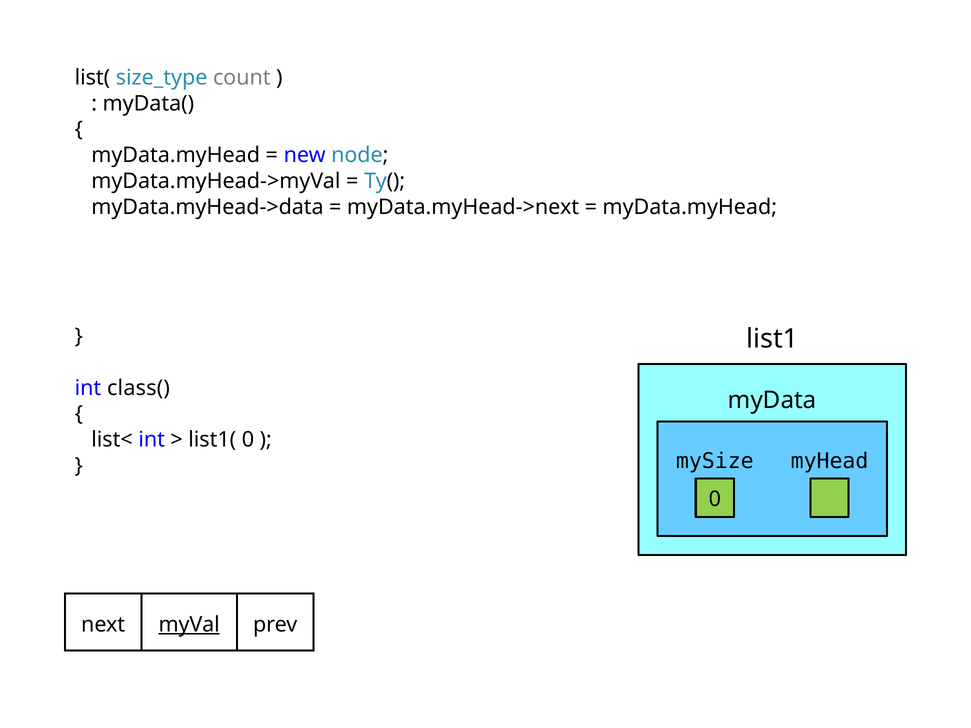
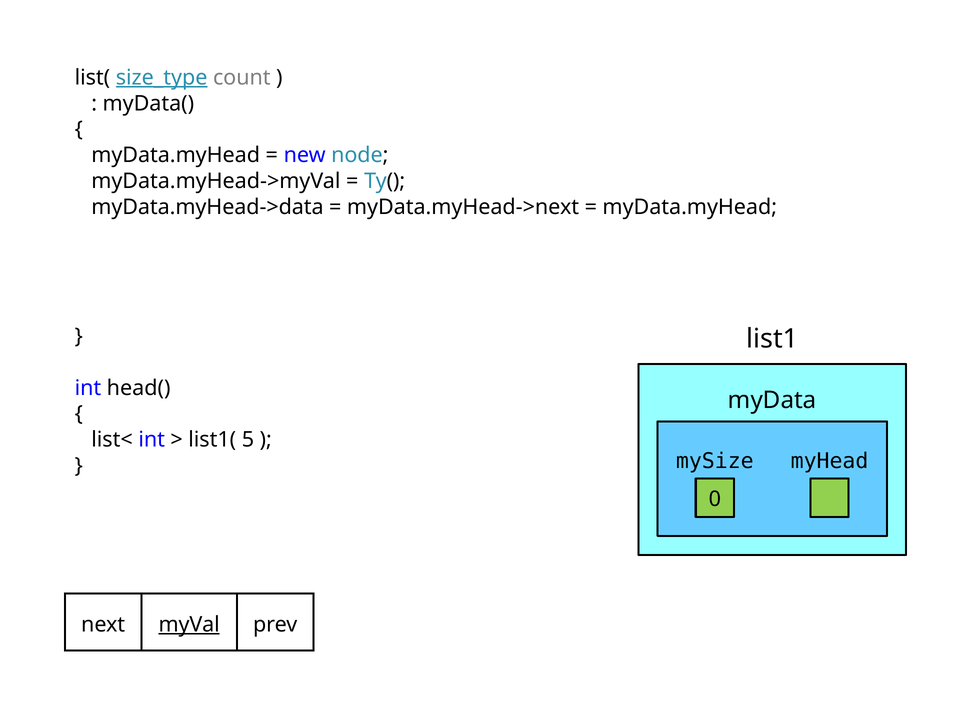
size_type underline: none -> present
class(: class( -> head(
list1( 0: 0 -> 5
